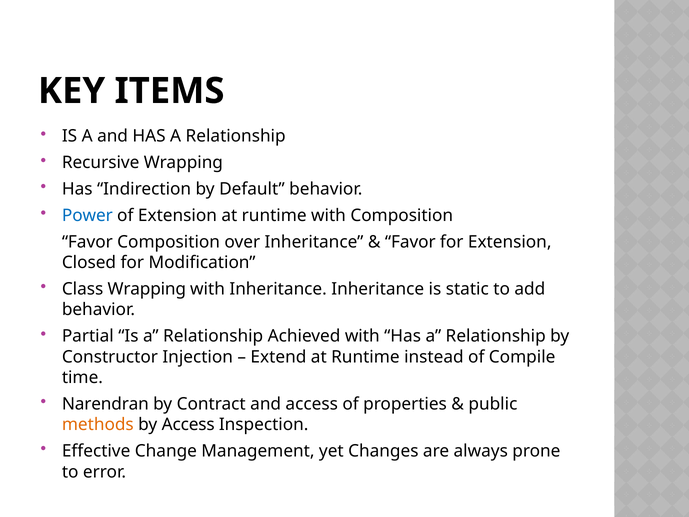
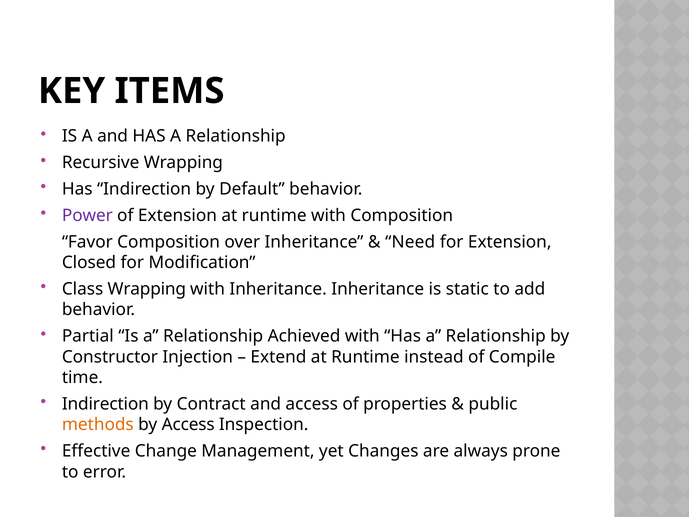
Power colour: blue -> purple
Favor at (410, 242): Favor -> Need
Narendran at (105, 404): Narendran -> Indirection
